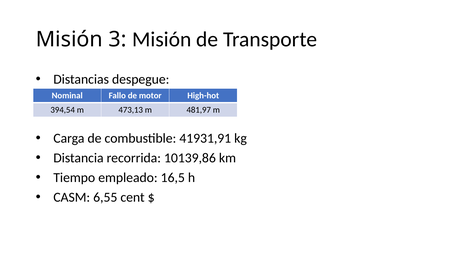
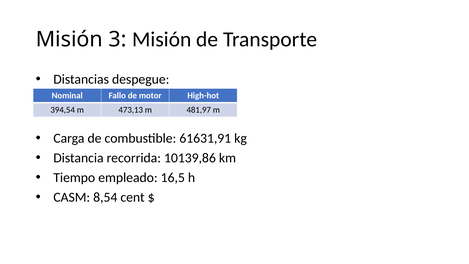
41931,91: 41931,91 -> 61631,91
6,55: 6,55 -> 8,54
